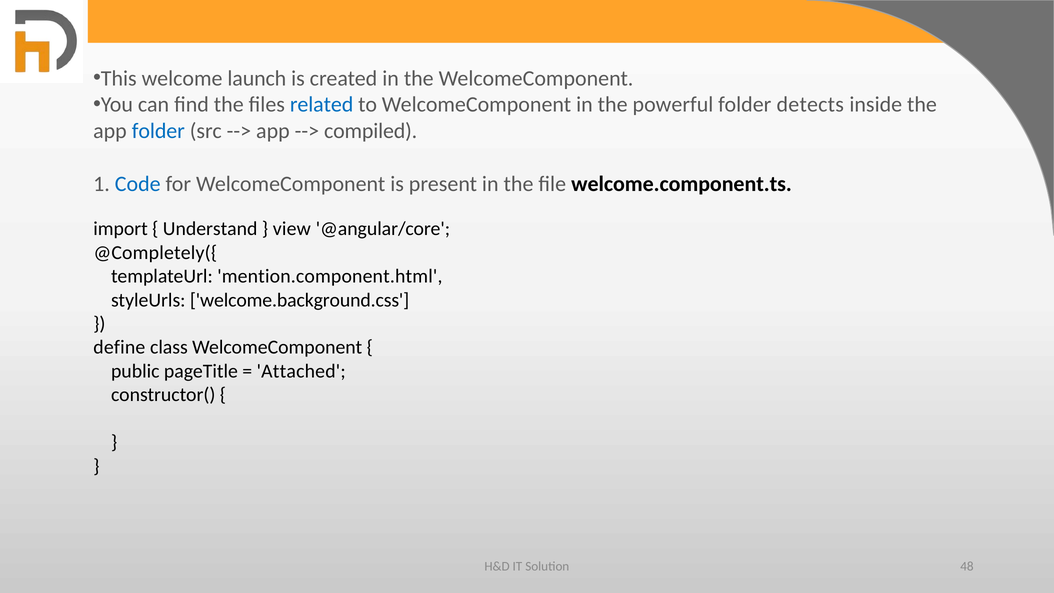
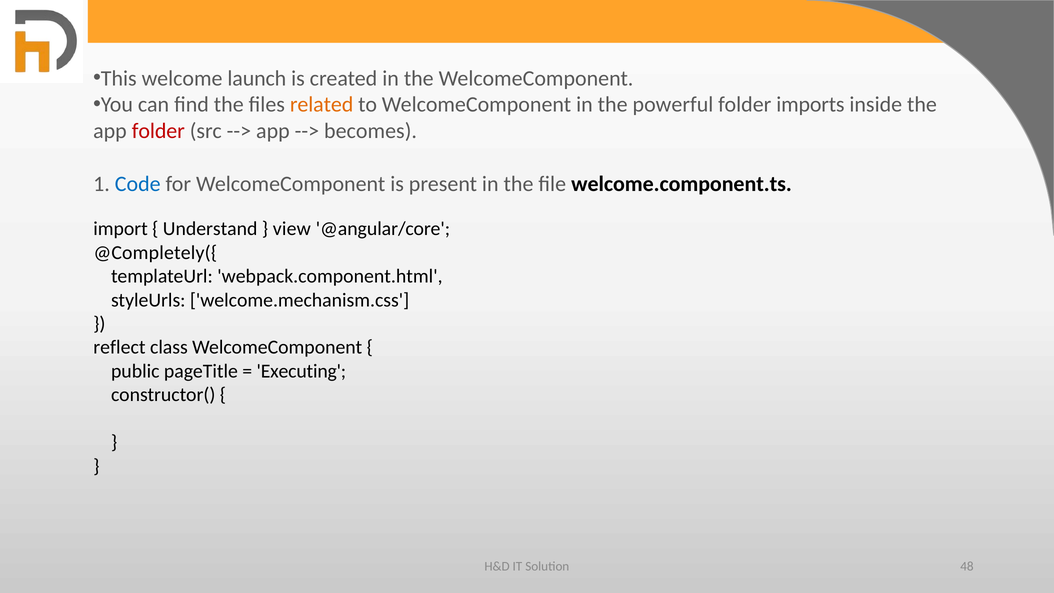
related colour: blue -> orange
detects: detects -> imports
folder at (158, 131) colour: blue -> red
compiled: compiled -> becomes
mention.component.html: mention.component.html -> webpack.component.html
welcome.background.css: welcome.background.css -> welcome.mechanism.css
define: define -> reflect
Attached: Attached -> Executing
